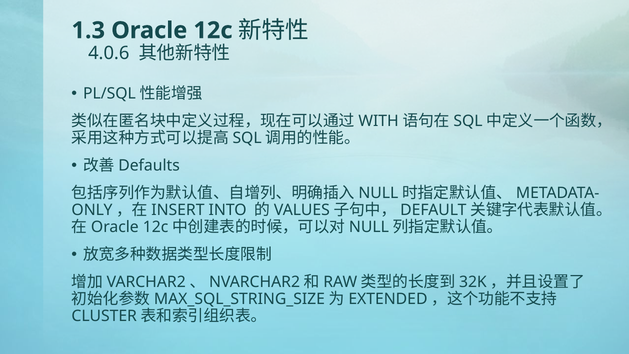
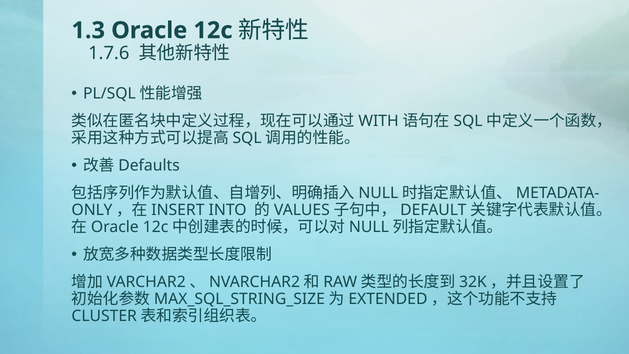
4.0.6: 4.0.6 -> 1.7.6
